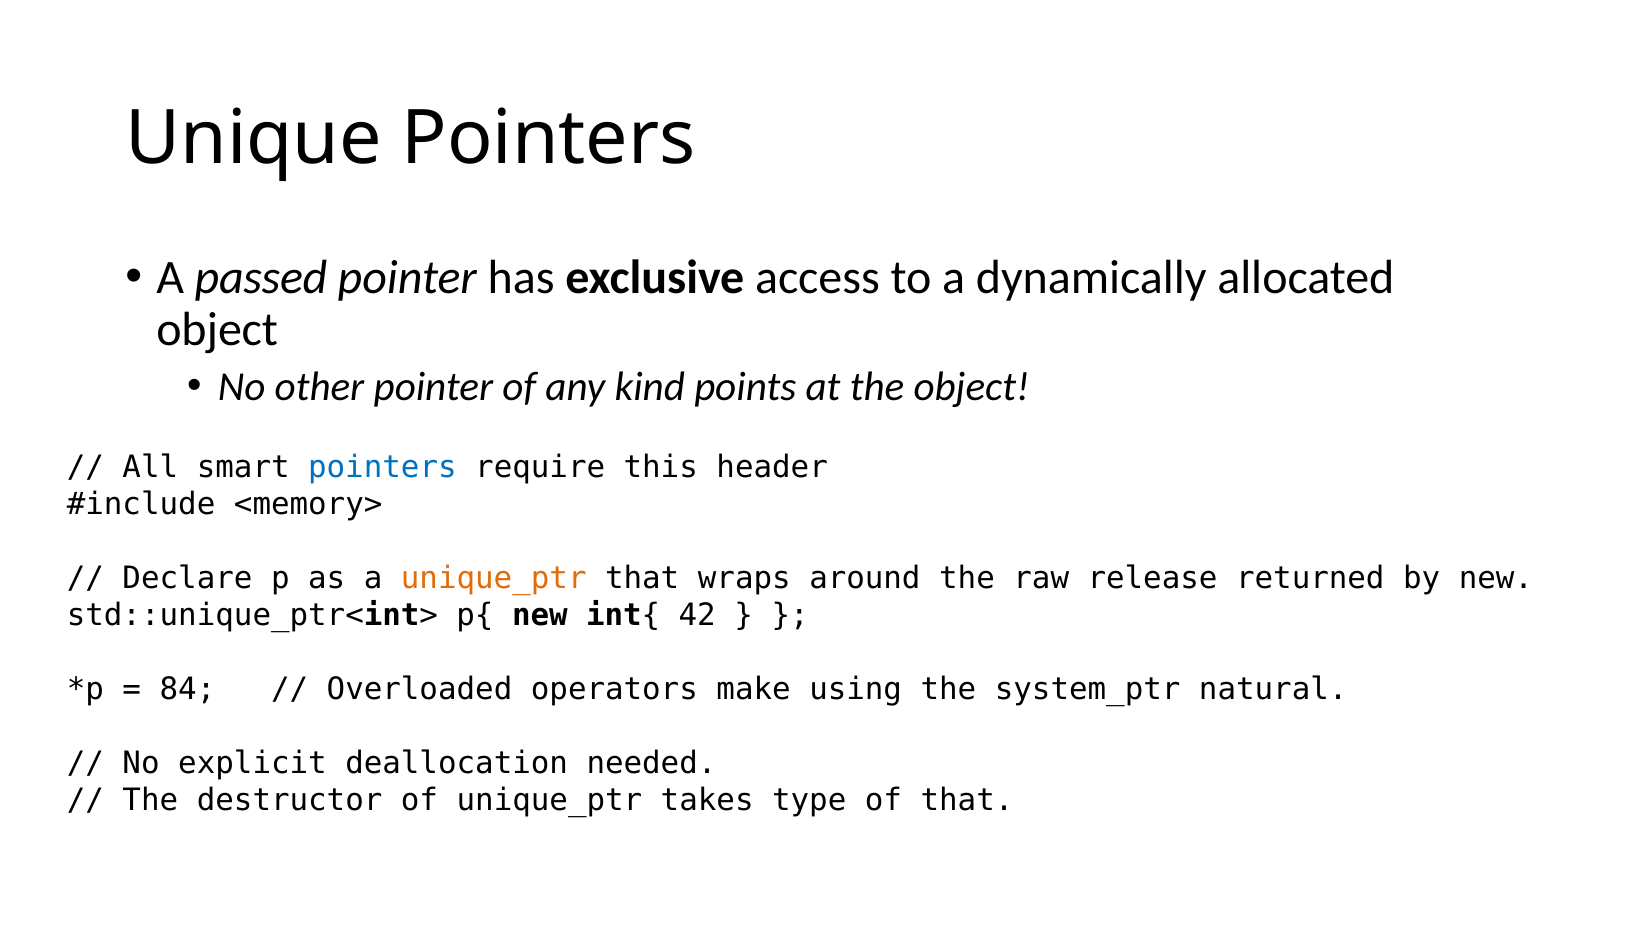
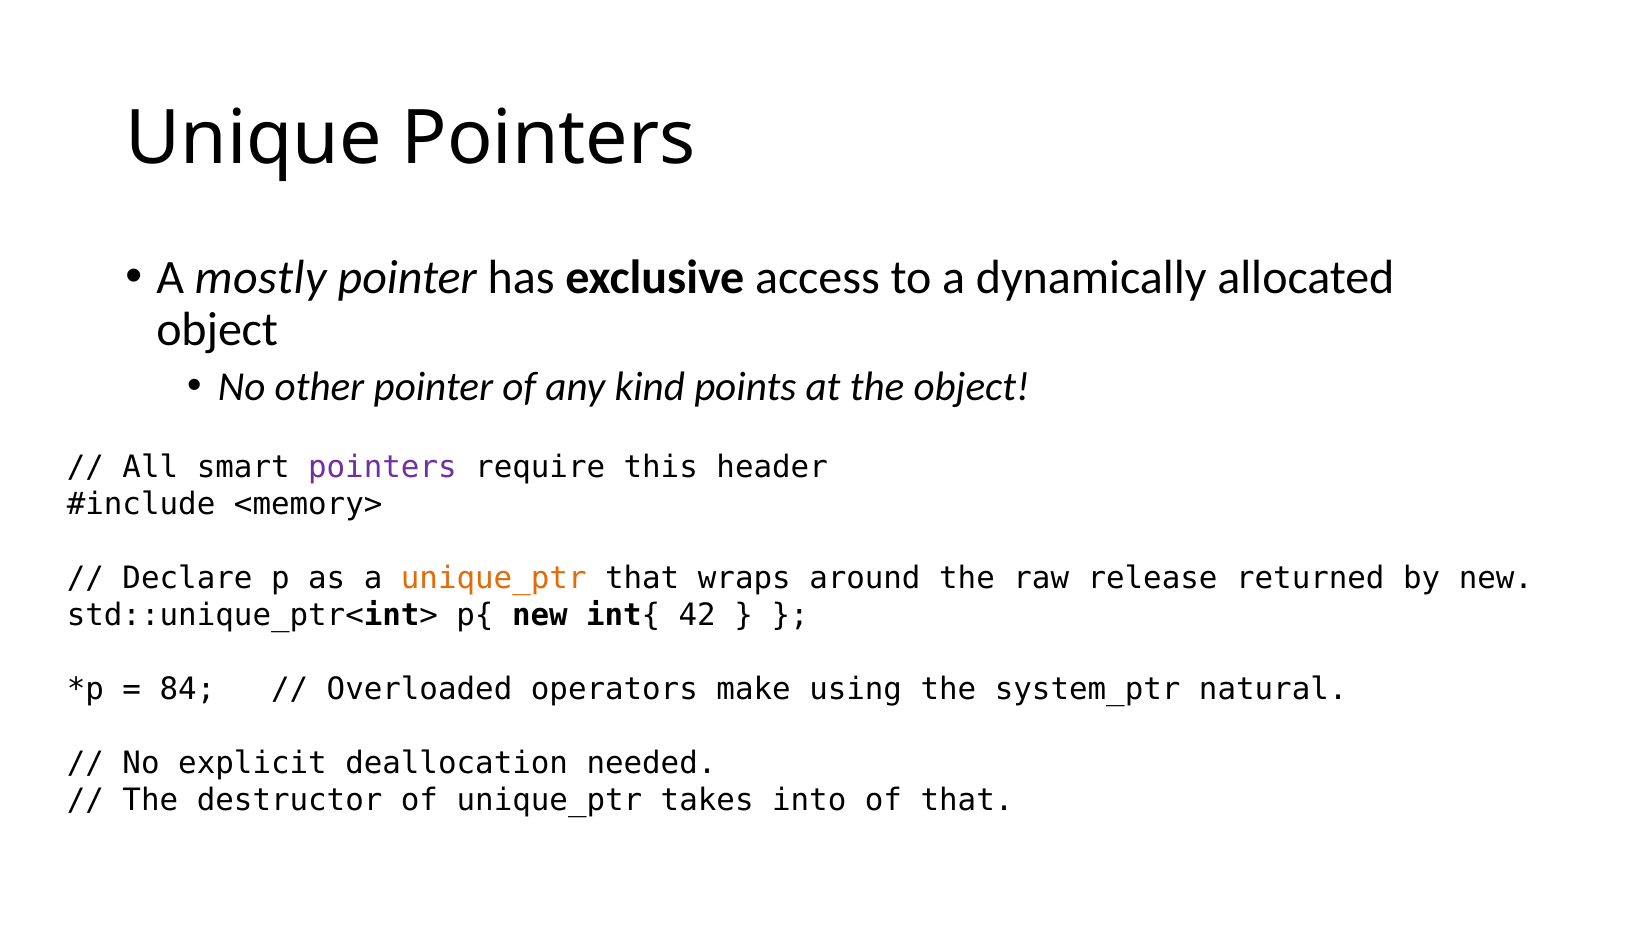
passed: passed -> mostly
pointers at (382, 467) colour: blue -> purple
type: type -> into
